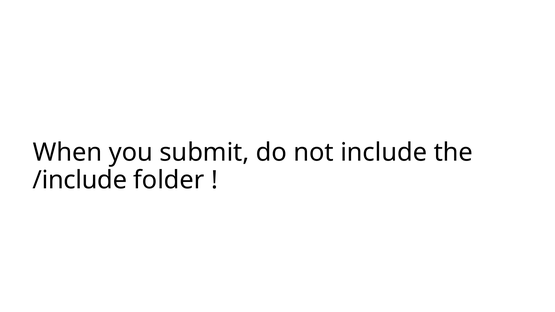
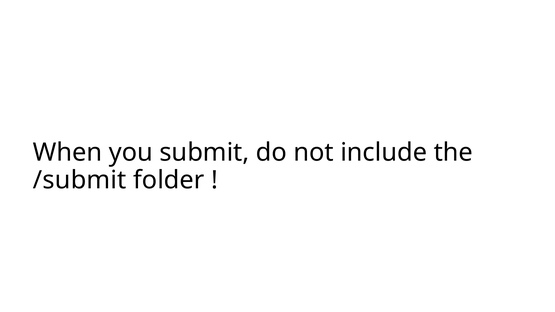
/include: /include -> /submit
